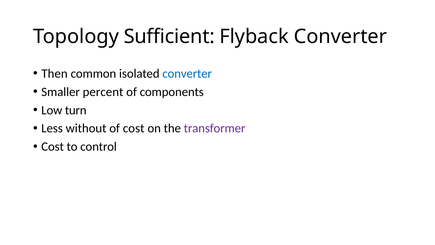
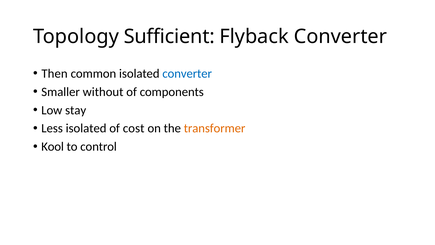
percent: percent -> without
turn: turn -> stay
Less without: without -> isolated
transformer colour: purple -> orange
Cost at (53, 147): Cost -> Kool
